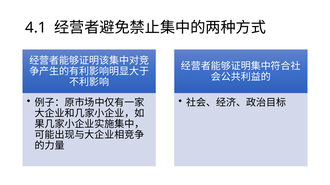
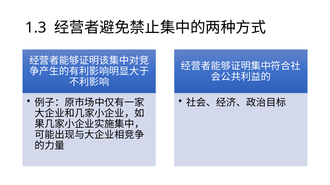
4.1: 4.1 -> 1.3
